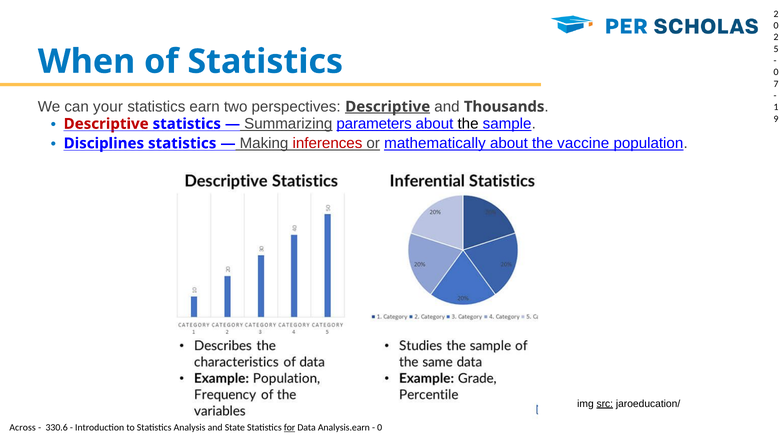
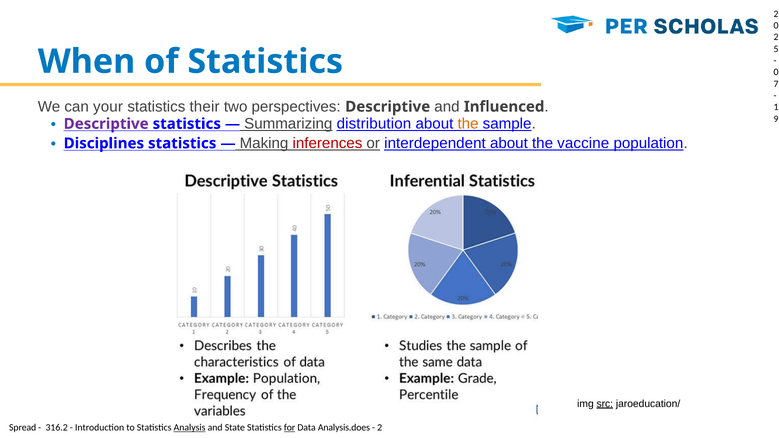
earn: earn -> their
Descriptive at (388, 107) underline: present -> none
Thousands: Thousands -> Influenced
Descriptive at (106, 124) colour: red -> purple
parameters: parameters -> distribution
the at (468, 124) colour: black -> orange
mathematically: mathematically -> interdependent
Across: Across -> Spread
330.6: 330.6 -> 316.2
Analysis underline: none -> present
Analysis.earn: Analysis.earn -> Analysis.does
0 at (380, 428): 0 -> 2
